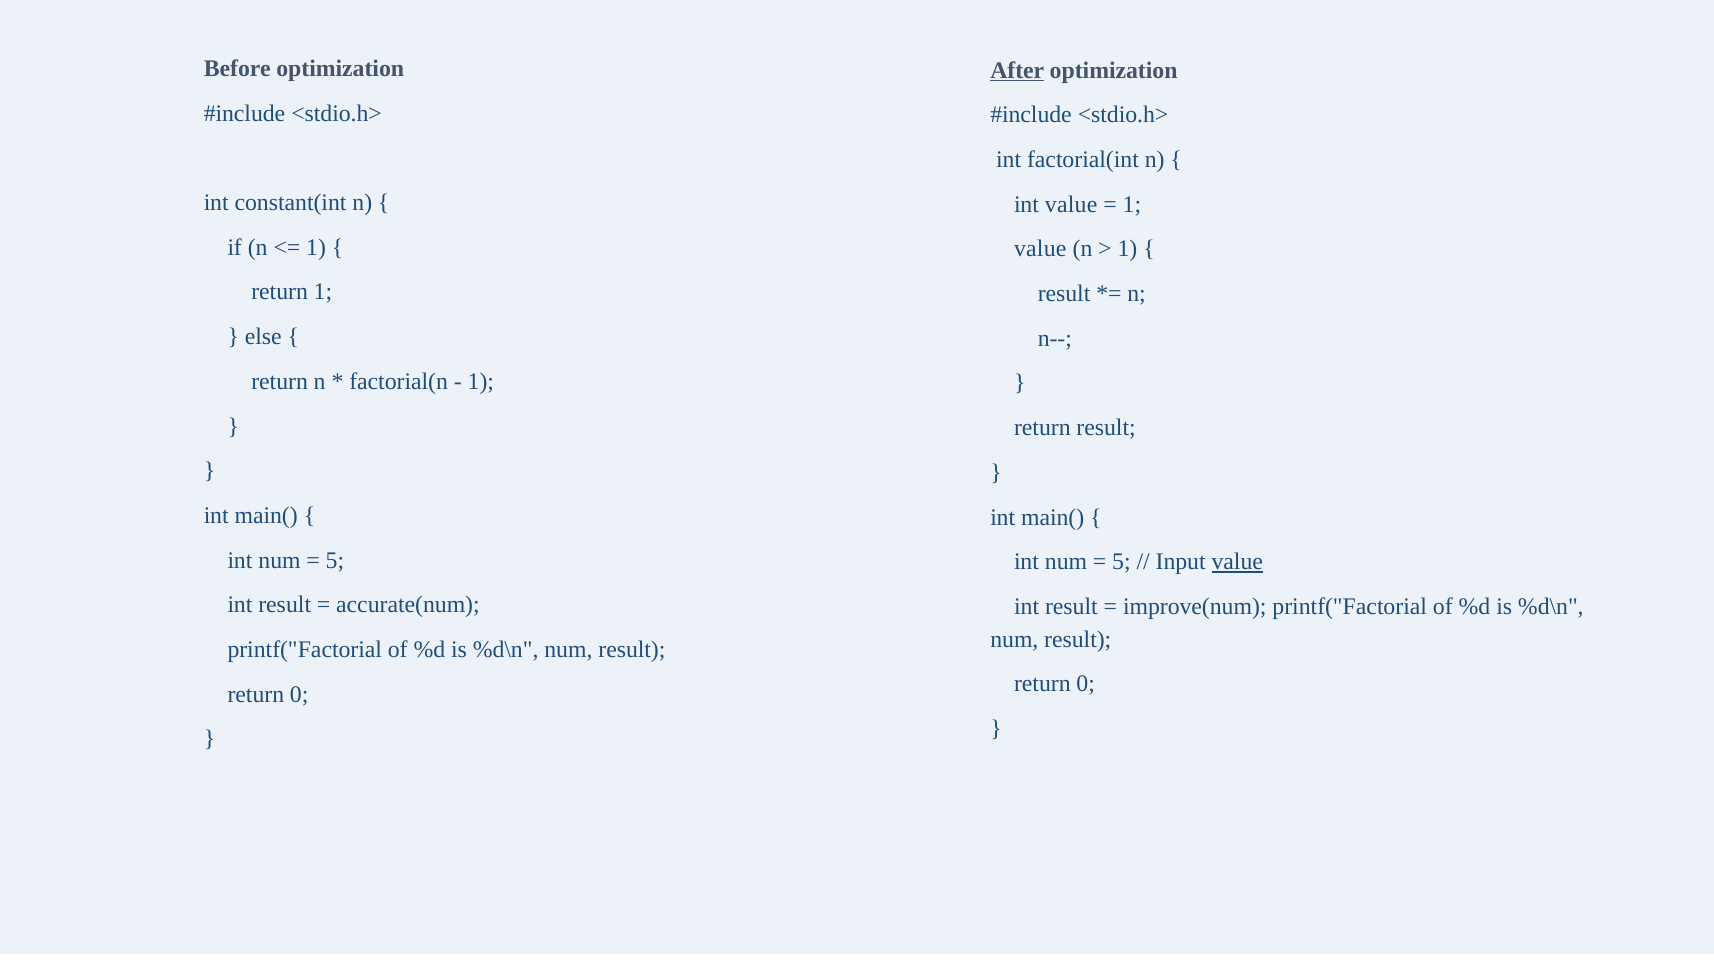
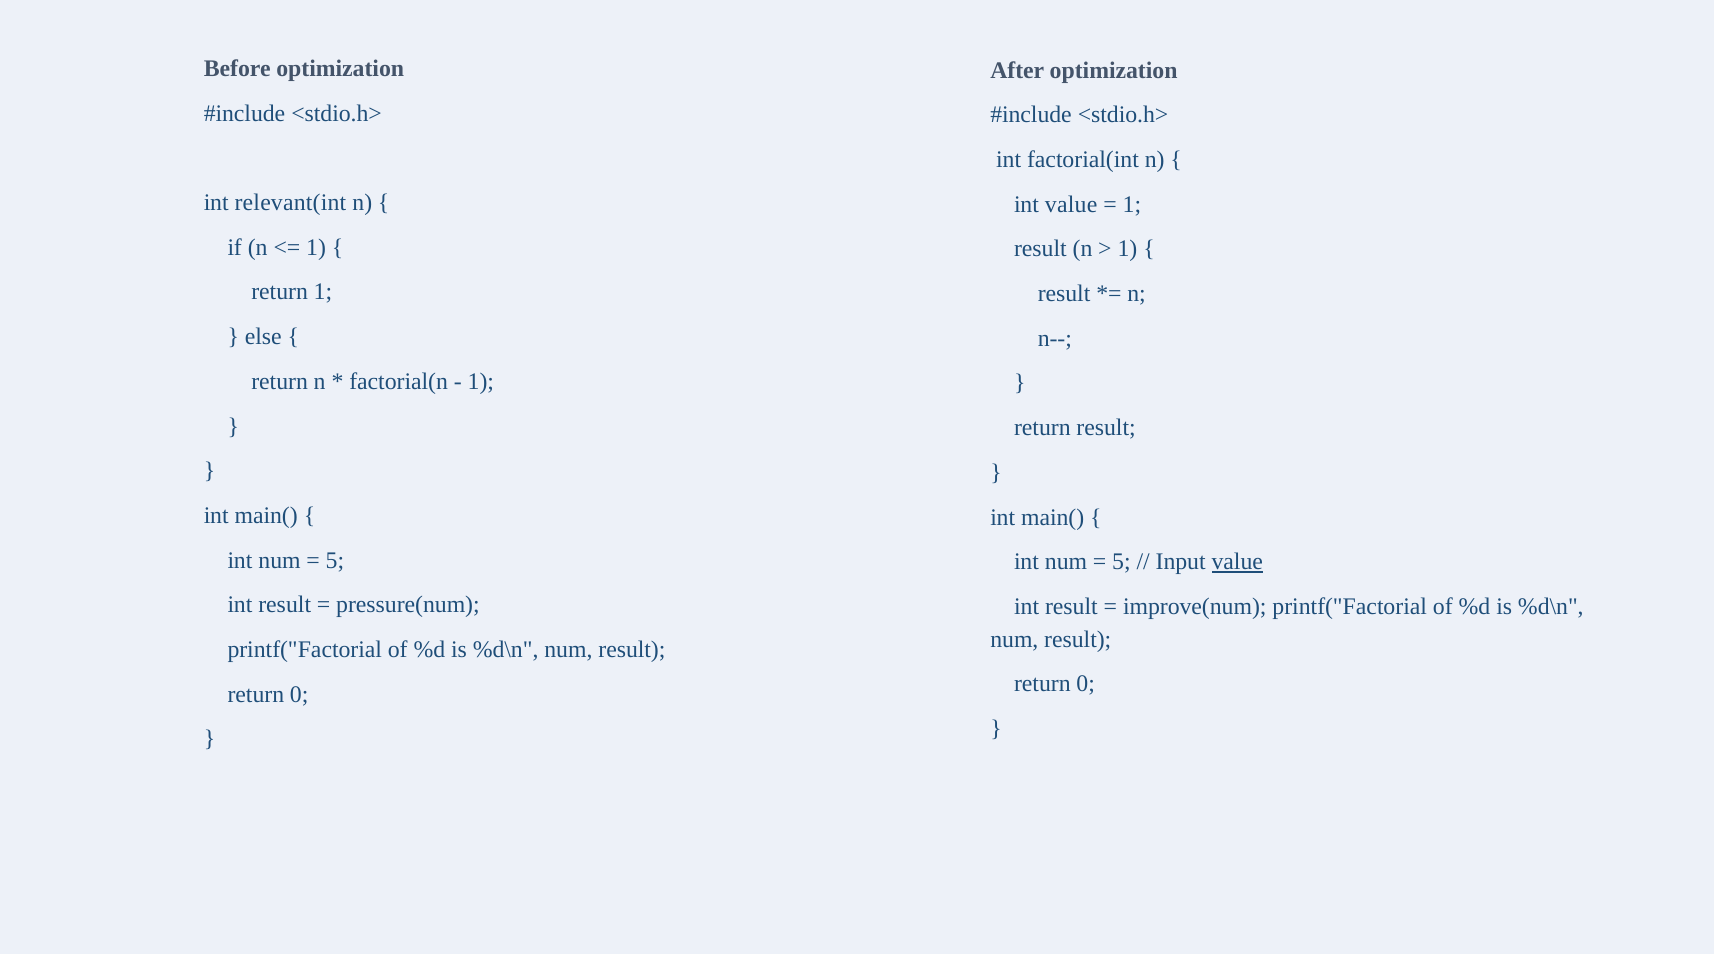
After underline: present -> none
constant(int: constant(int -> relevant(int
value at (1040, 249): value -> result
accurate(num: accurate(num -> pressure(num
